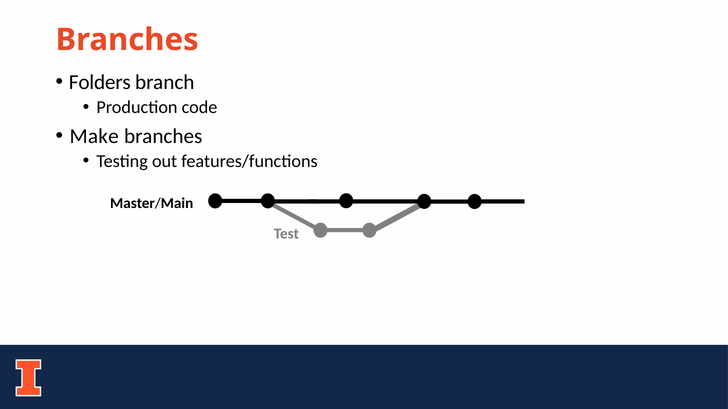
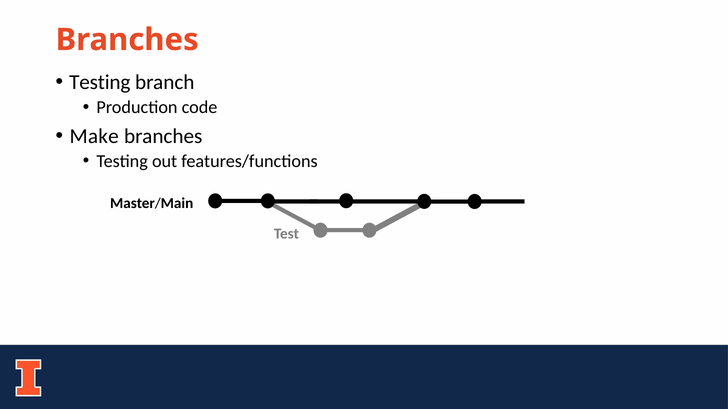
Folders at (100, 82): Folders -> Testing
